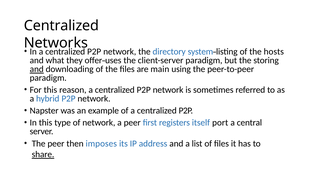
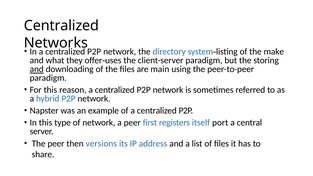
hosts: hosts -> make
imposes: imposes -> versions
share underline: present -> none
